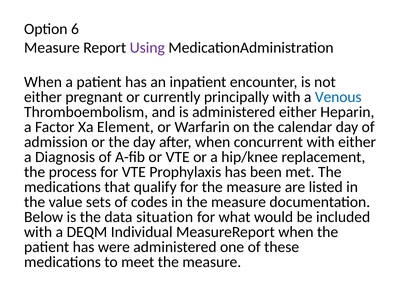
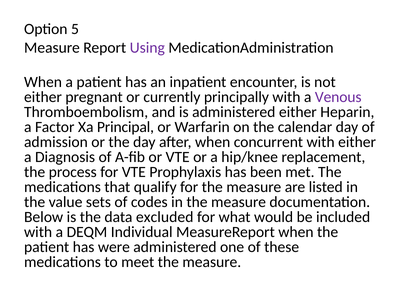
6: 6 -> 5
Venous colour: blue -> purple
Element: Element -> Principal
situation: situation -> excluded
